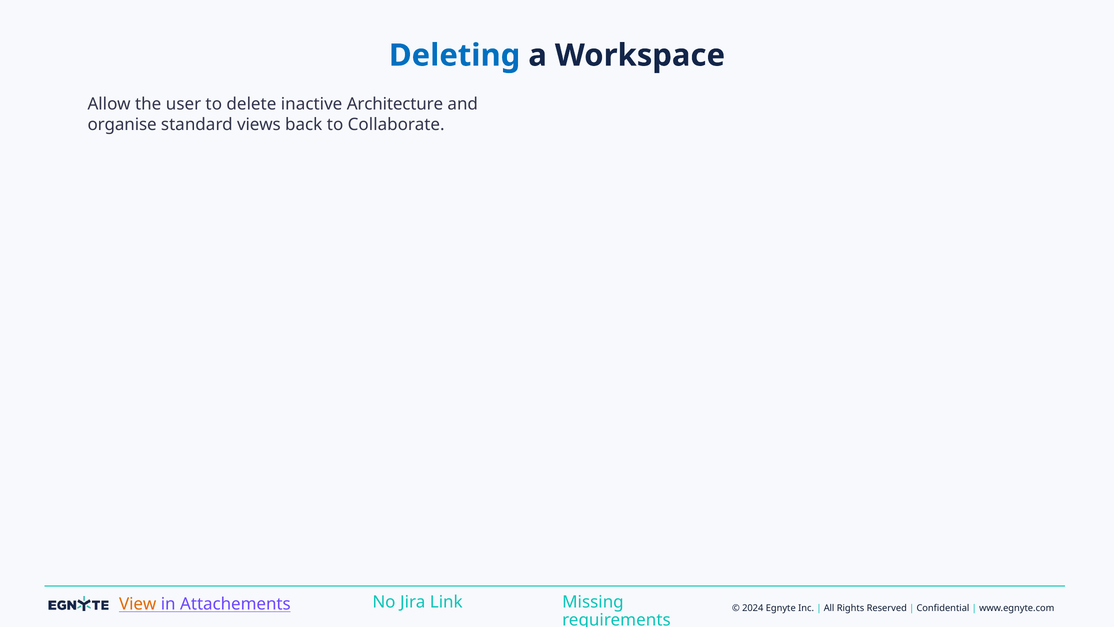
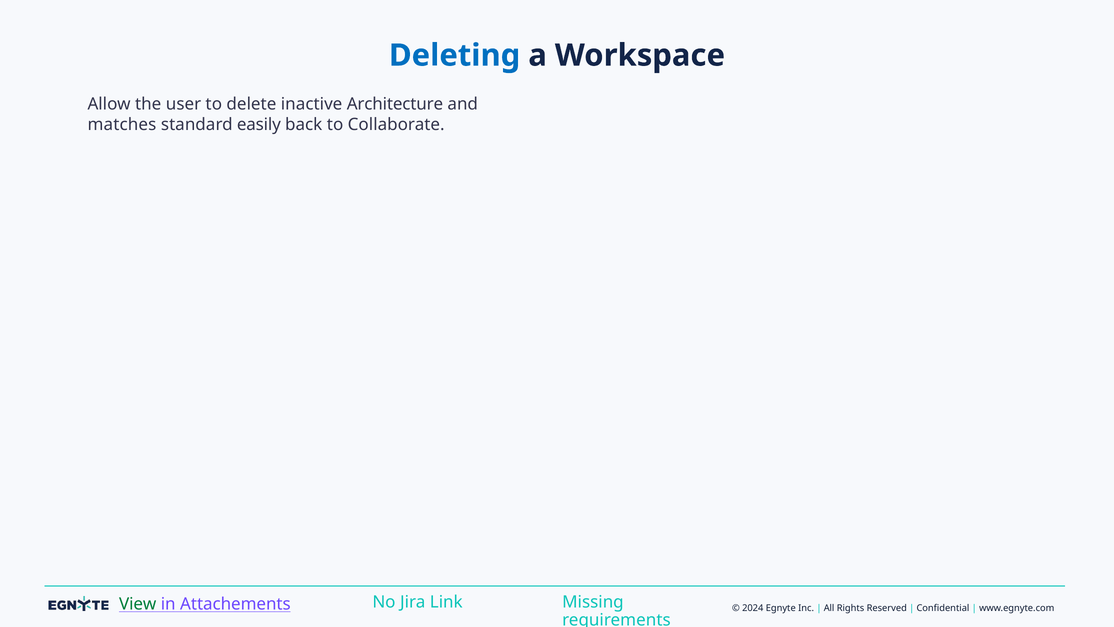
organise: organise -> matches
views: views -> easily
View colour: orange -> green
